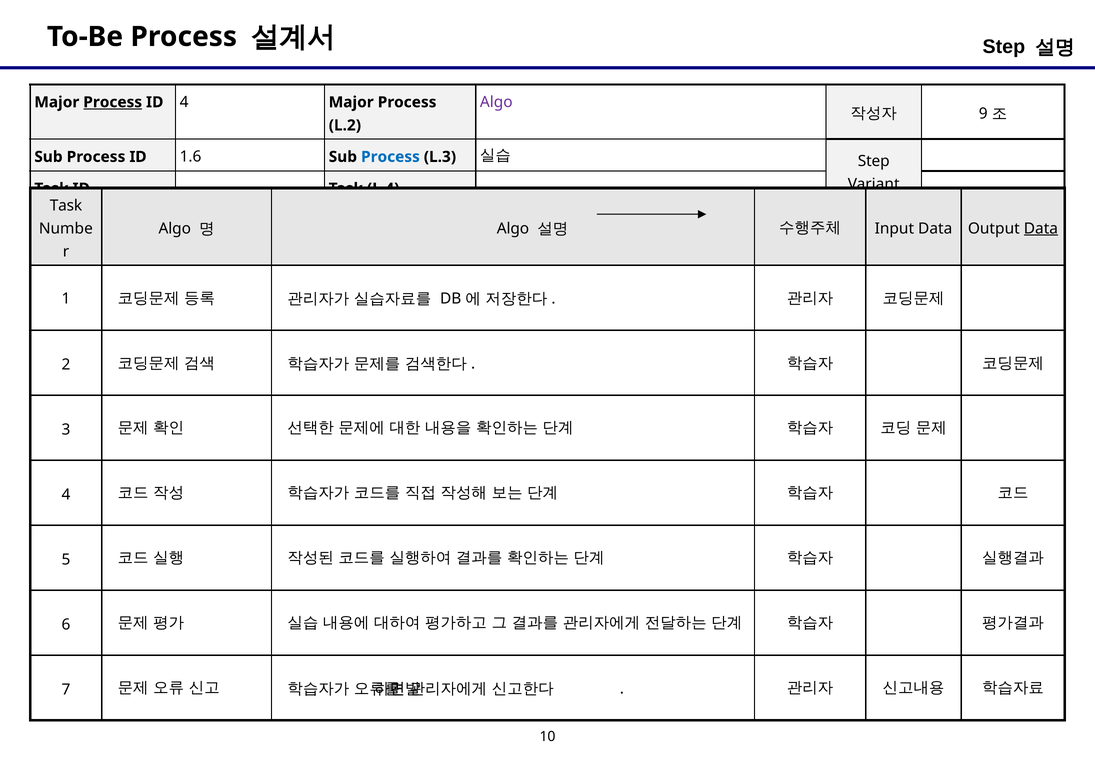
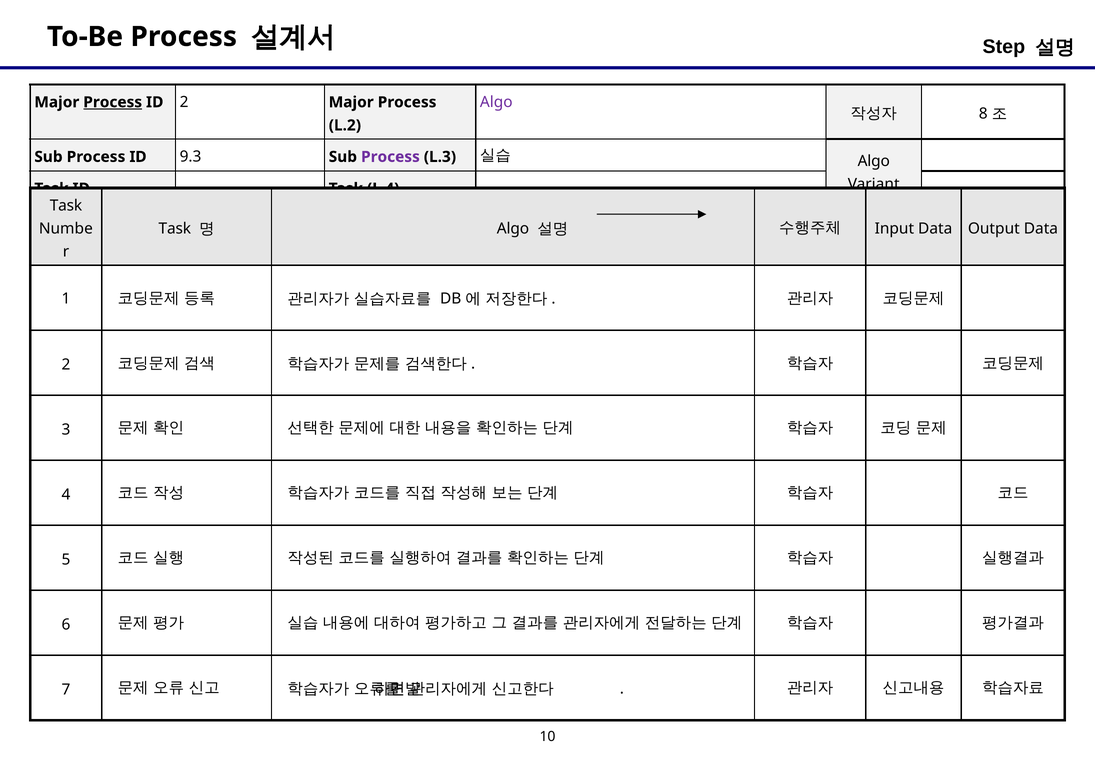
ID 4: 4 -> 2
9: 9 -> 8
1.6: 1.6 -> 9.3
Process at (390, 157) colour: blue -> purple
Step at (874, 161): Step -> Algo
Algo at (175, 229): Algo -> Task
Data at (1041, 229) underline: present -> none
